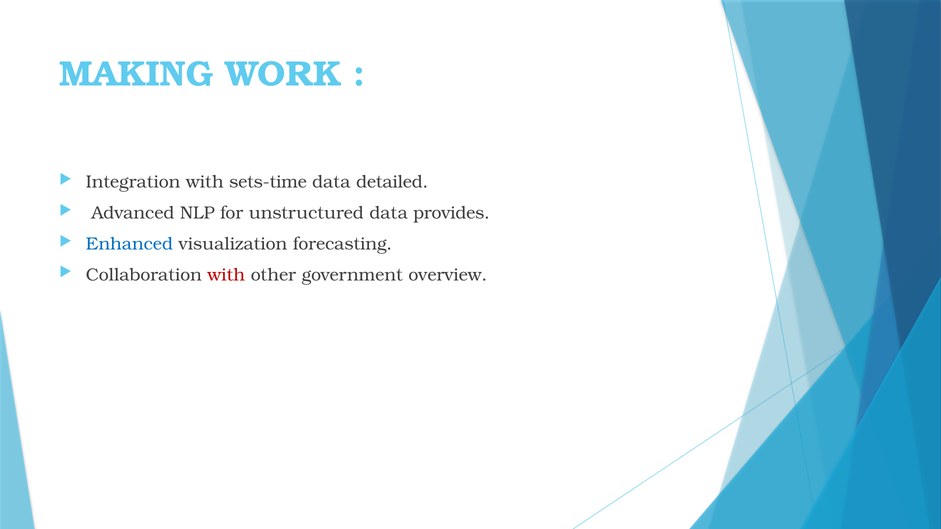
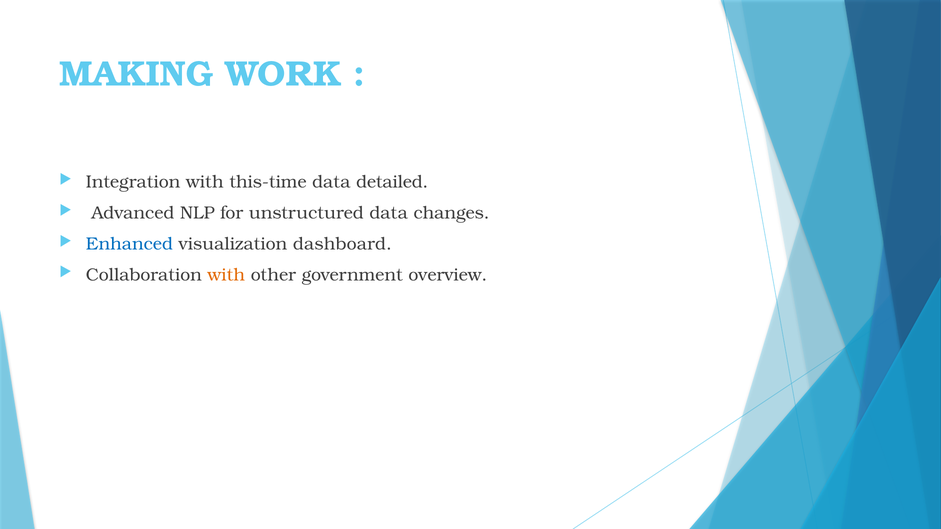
sets-time: sets-time -> this-time
provides: provides -> changes
forecasting: forecasting -> dashboard
with at (226, 275) colour: red -> orange
